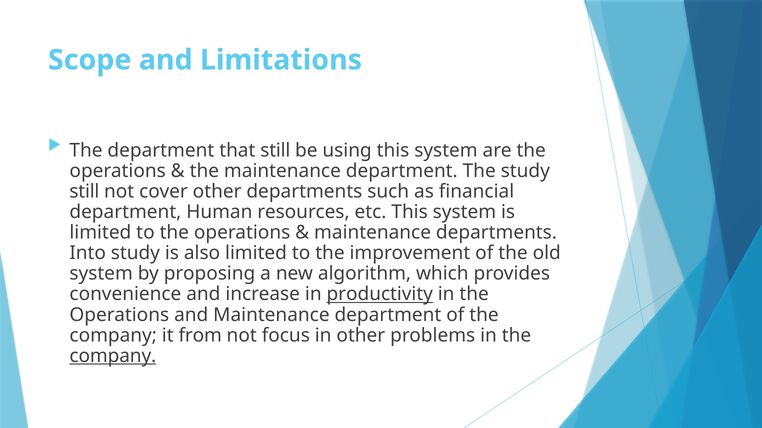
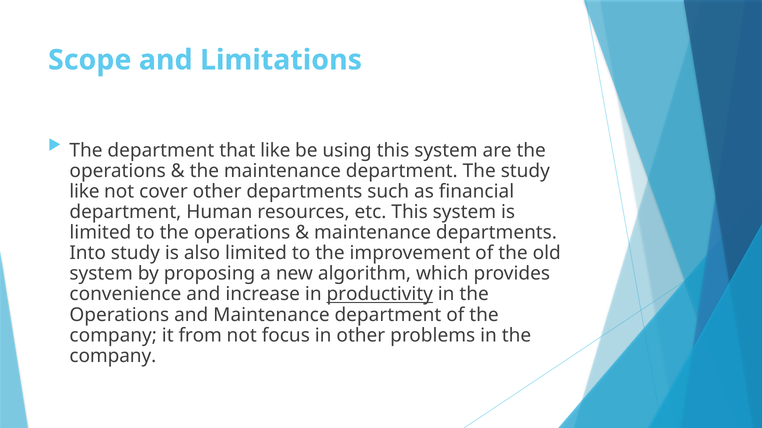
that still: still -> like
still at (84, 192): still -> like
company at (113, 356) underline: present -> none
